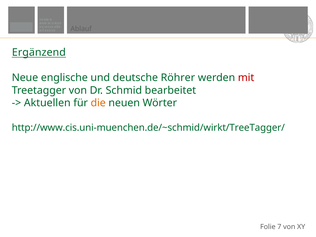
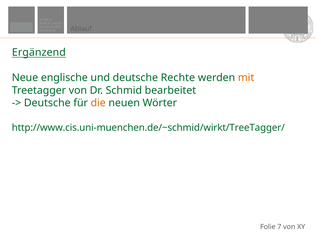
Röhrer: Röhrer -> Rechte
mit colour: red -> orange
Aktuellen at (47, 103): Aktuellen -> Deutsche
